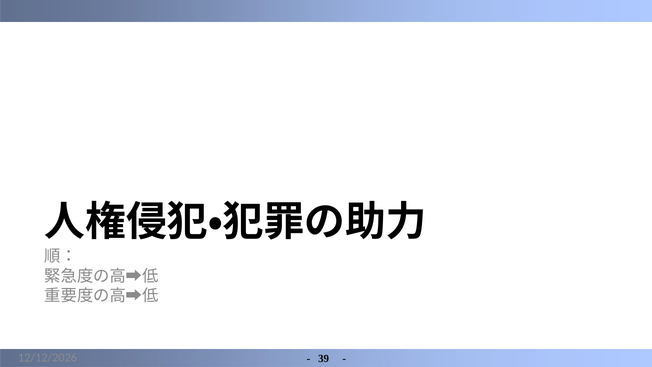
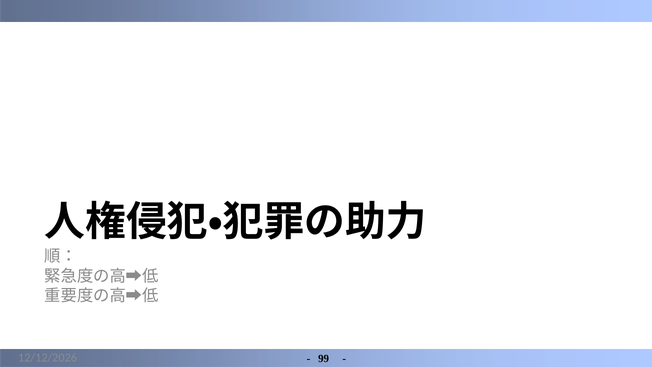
39: 39 -> 99
